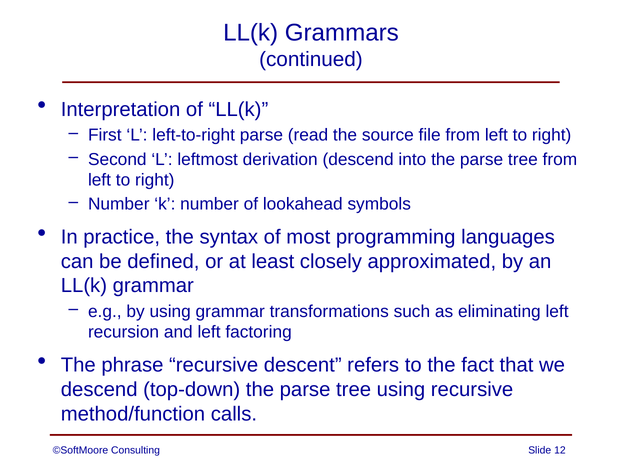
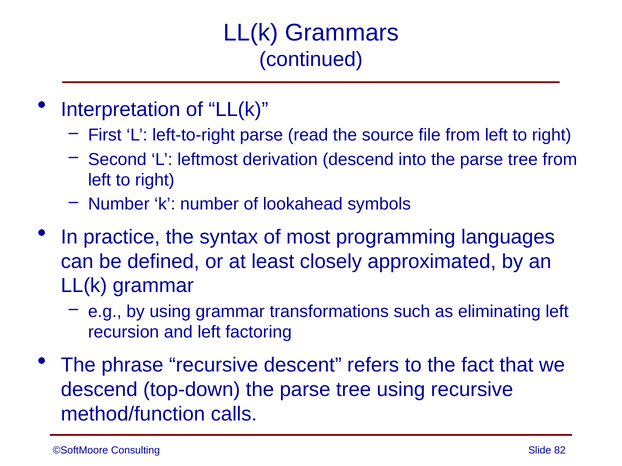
12: 12 -> 82
